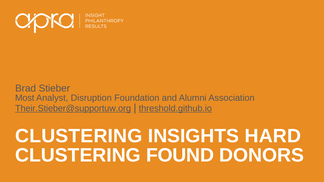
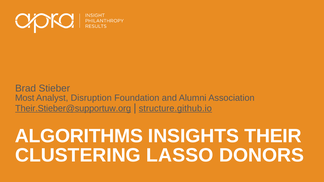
threshold.github.io: threshold.github.io -> structure.github.io
CLUSTERING at (79, 136): CLUSTERING -> ALGORITHMS
HARD: HARD -> THEIR
FOUND: FOUND -> LASSO
